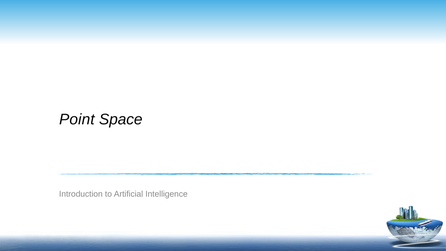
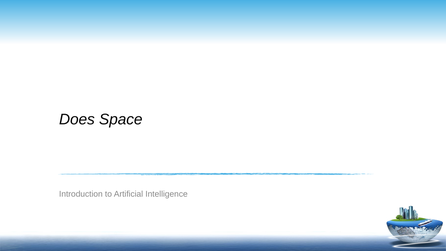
Point: Point -> Does
